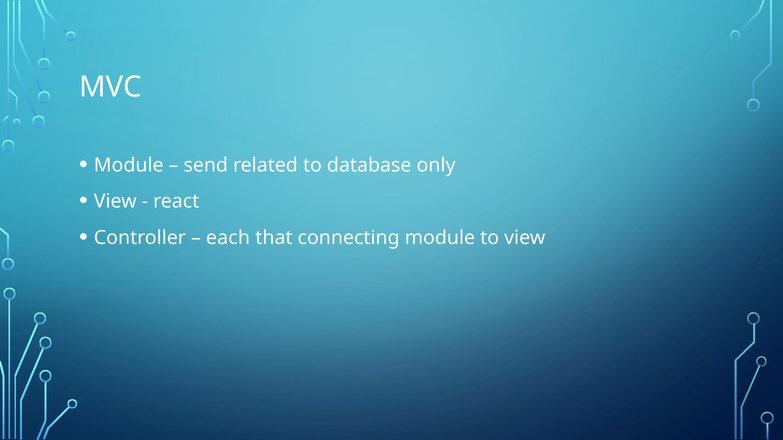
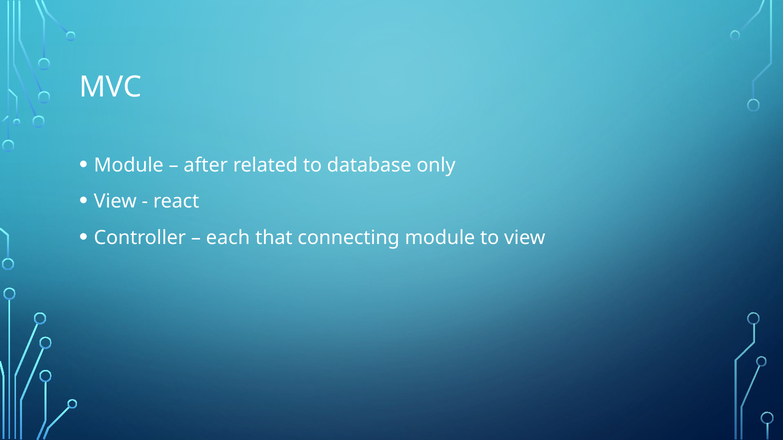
send: send -> after
